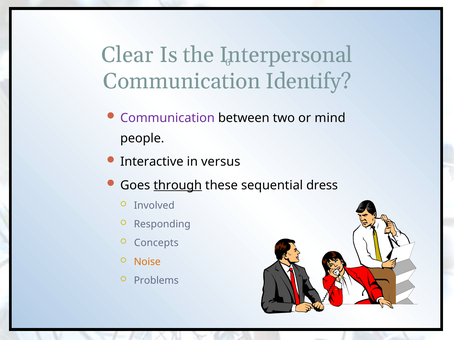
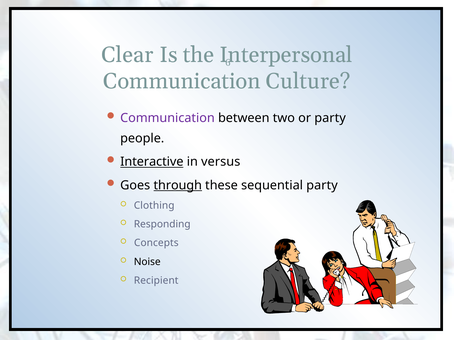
Identify: Identify -> Culture
or mind: mind -> party
Interactive underline: none -> present
sequential dress: dress -> party
Involved: Involved -> Clothing
Noise colour: orange -> black
Problems: Problems -> Recipient
